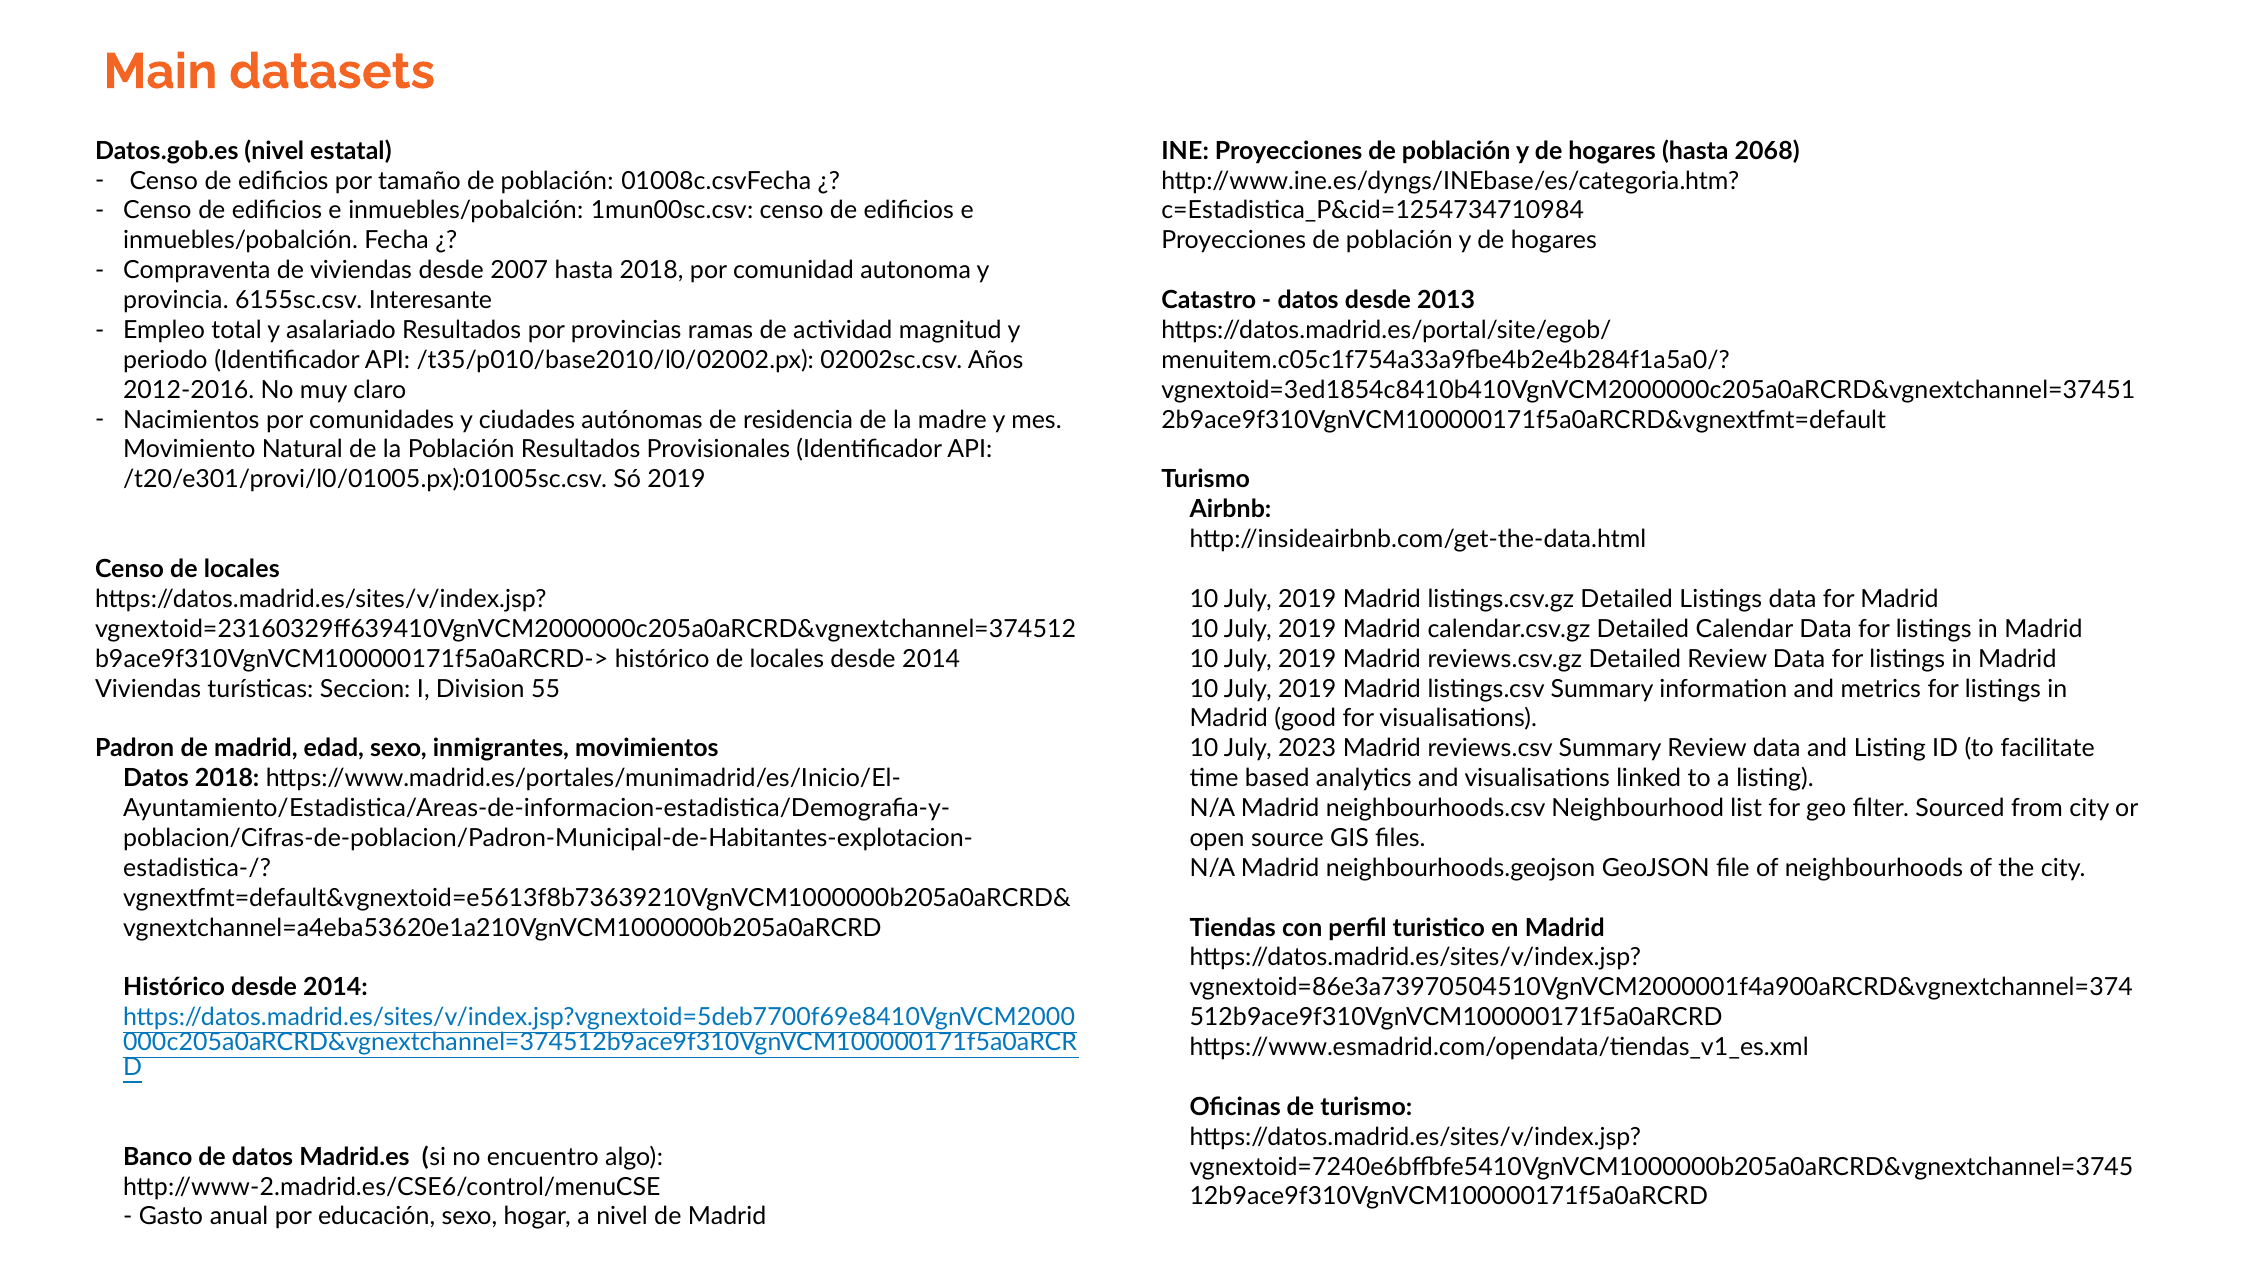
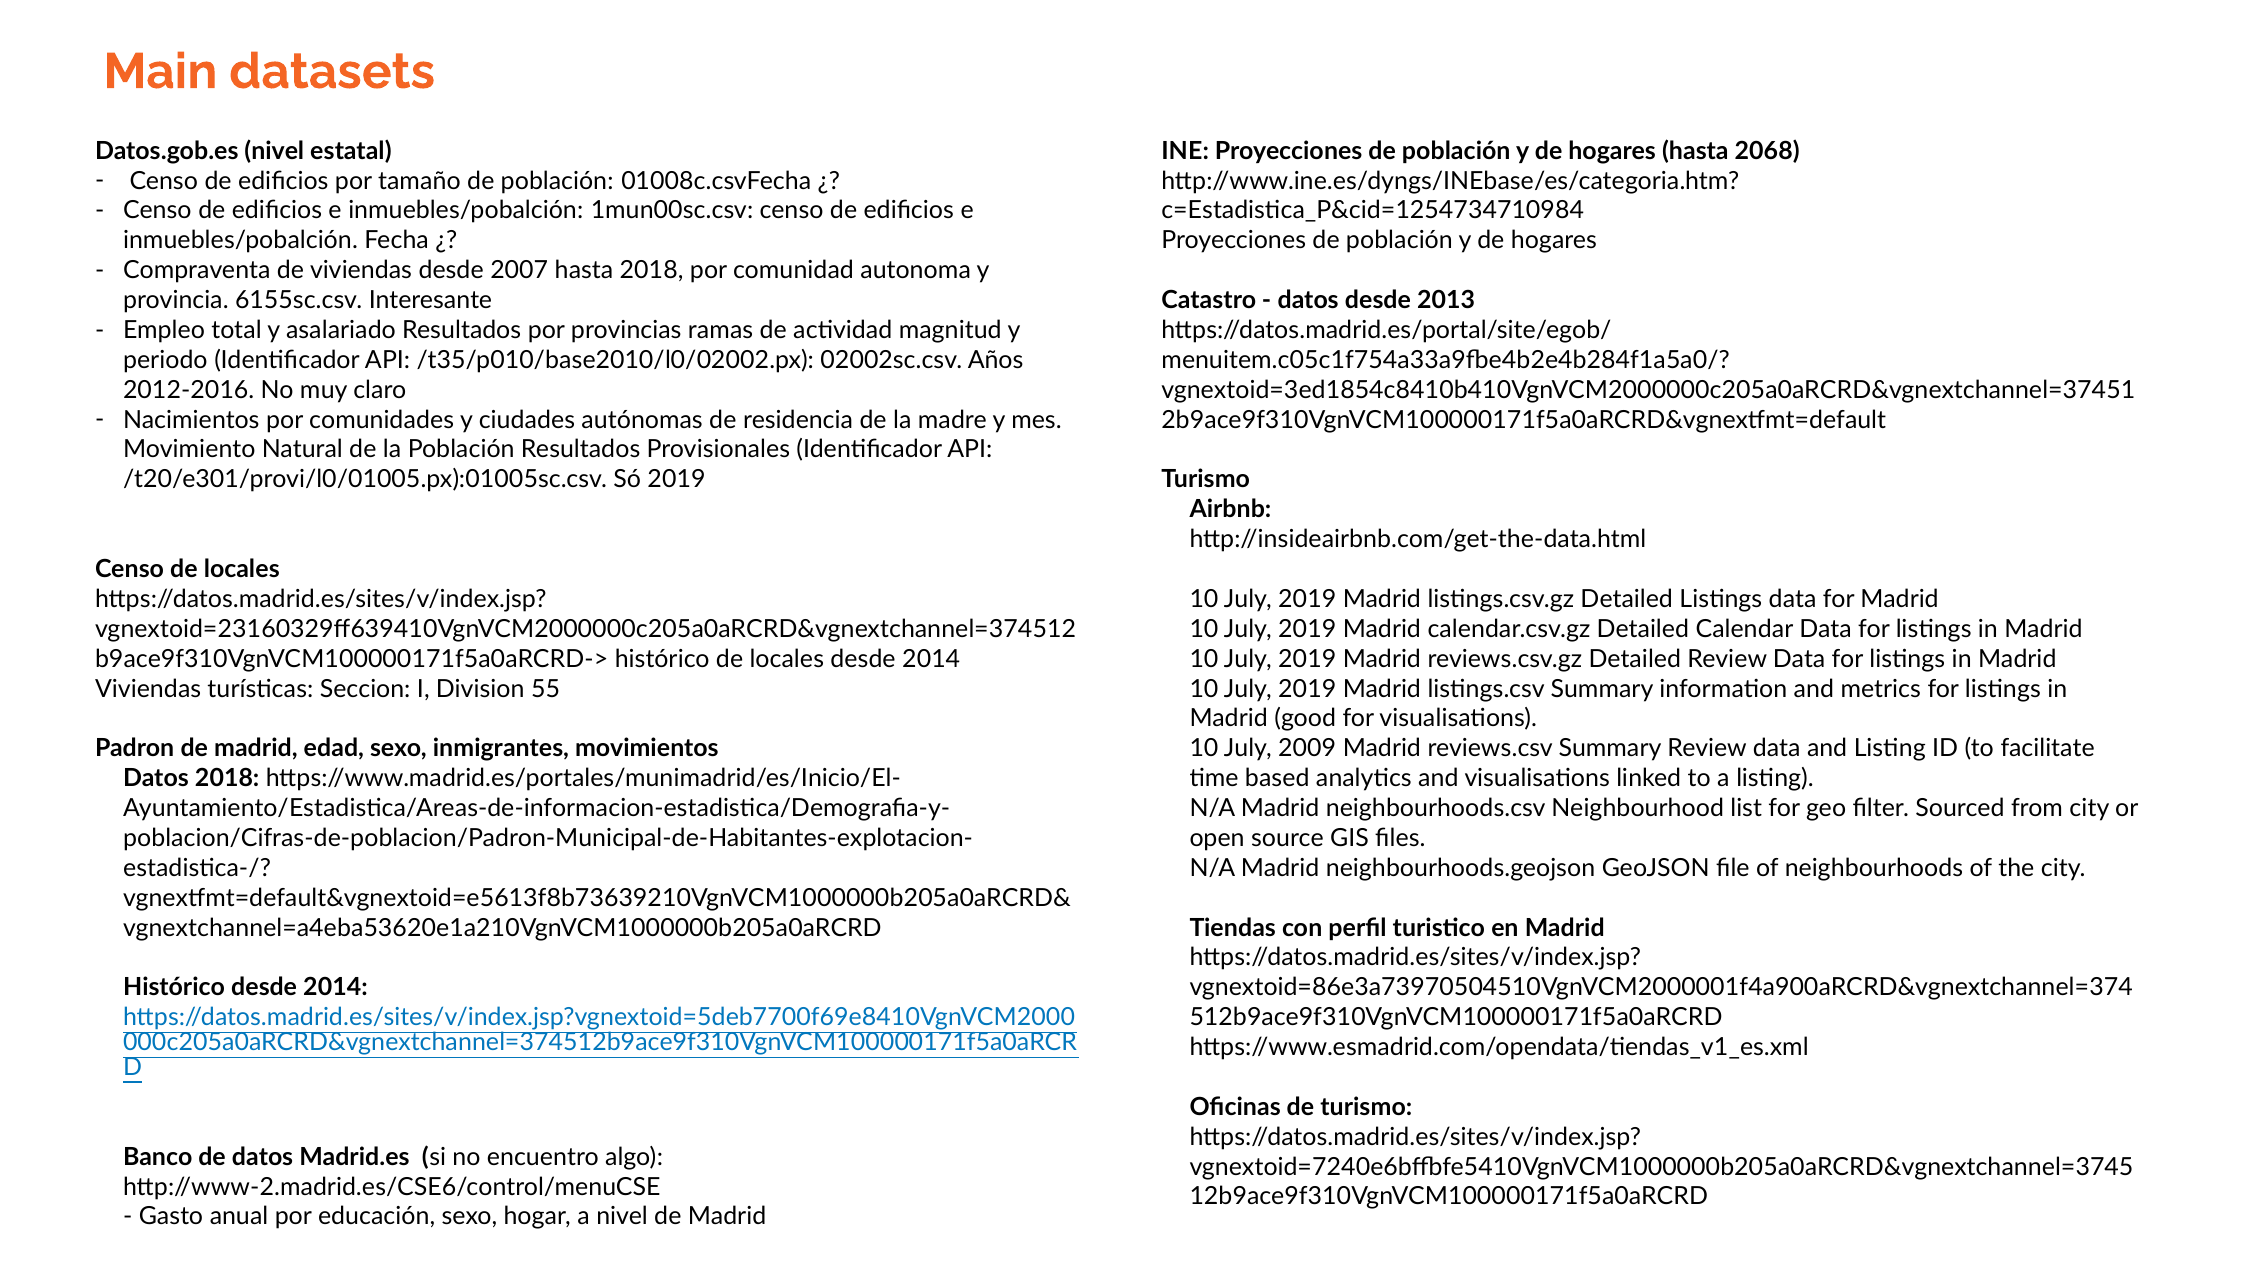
2023: 2023 -> 2009
